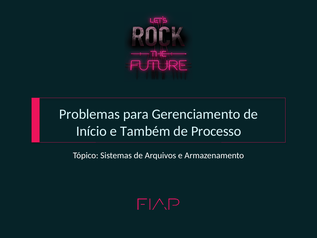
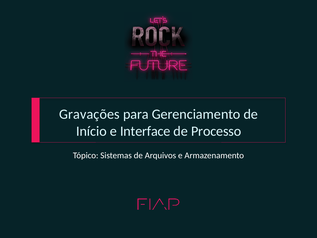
Problemas: Problemas -> Gravações
Também: Também -> Interface
